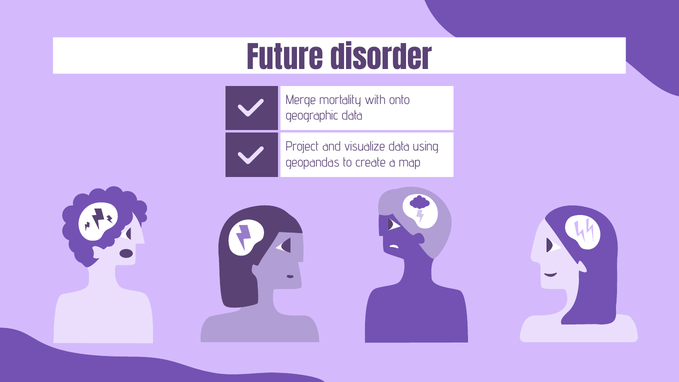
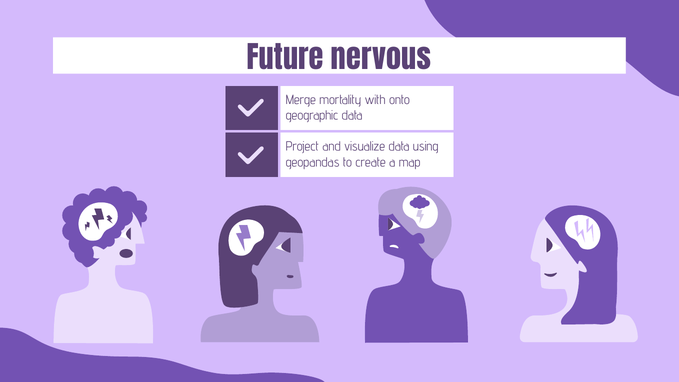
disorder: disorder -> nervous
